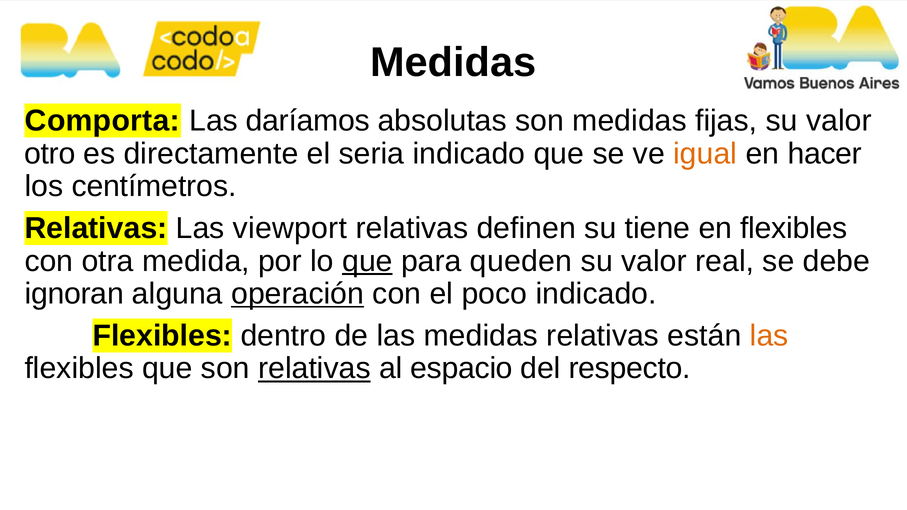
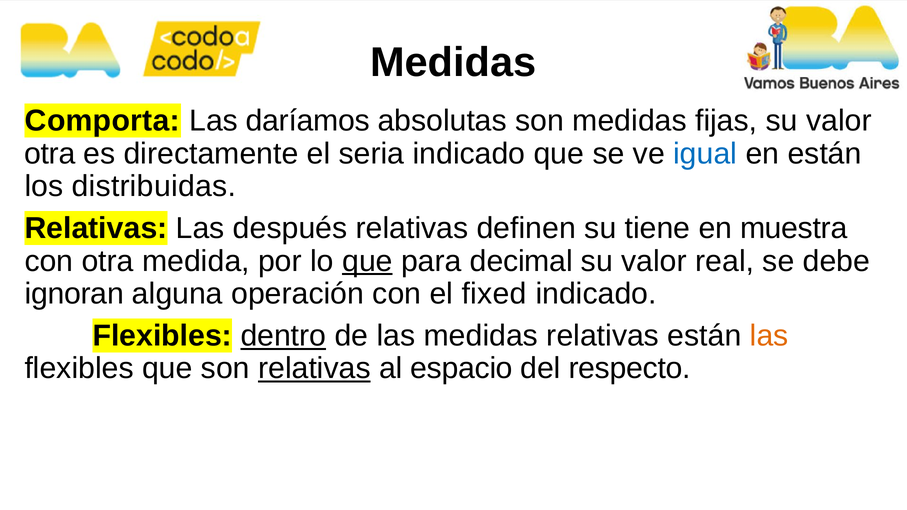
otro at (50, 154): otro -> otra
igual colour: orange -> blue
en hacer: hacer -> están
centímetros: centímetros -> distribuidas
viewport: viewport -> después
en flexibles: flexibles -> muestra
queden: queden -> decimal
operación underline: present -> none
poco: poco -> fixed
dentro underline: none -> present
